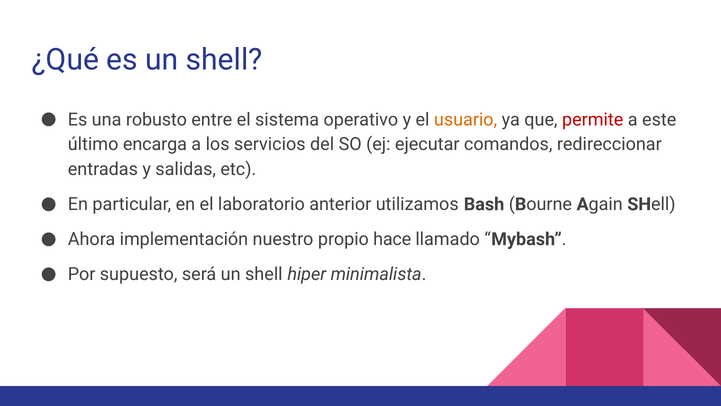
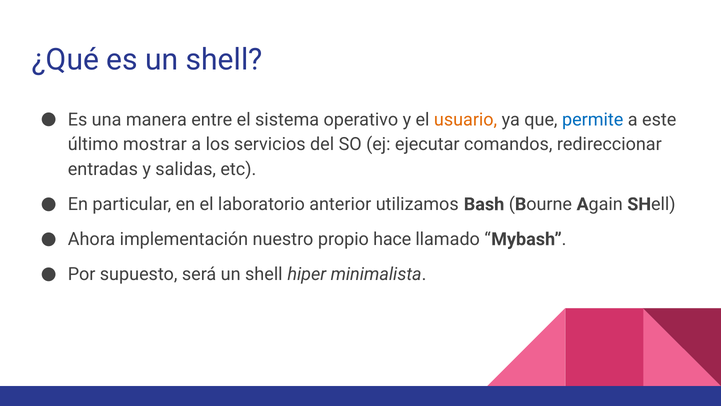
robusto: robusto -> manera
permite colour: red -> blue
encarga: encarga -> mostrar
